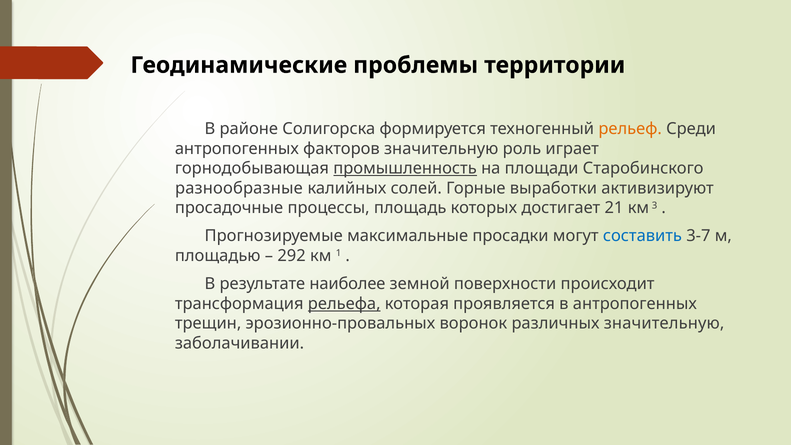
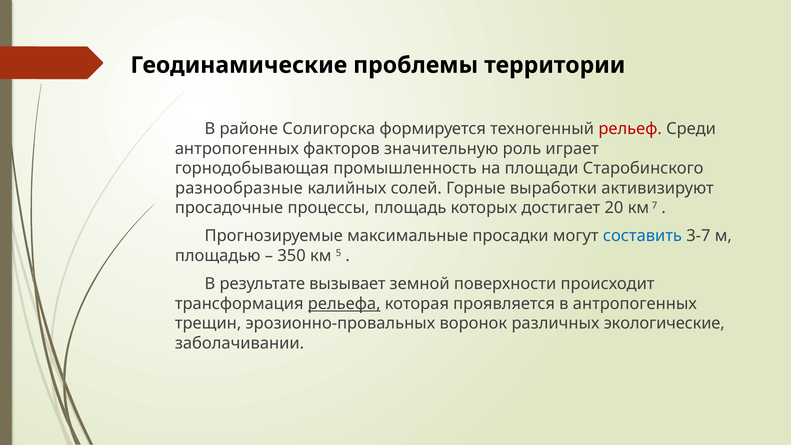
рельеф colour: orange -> red
промышленность underline: present -> none
21: 21 -> 20
3: 3 -> 7
292: 292 -> 350
1: 1 -> 5
наиболее: наиболее -> вызывает
различных значительную: значительную -> экологические
